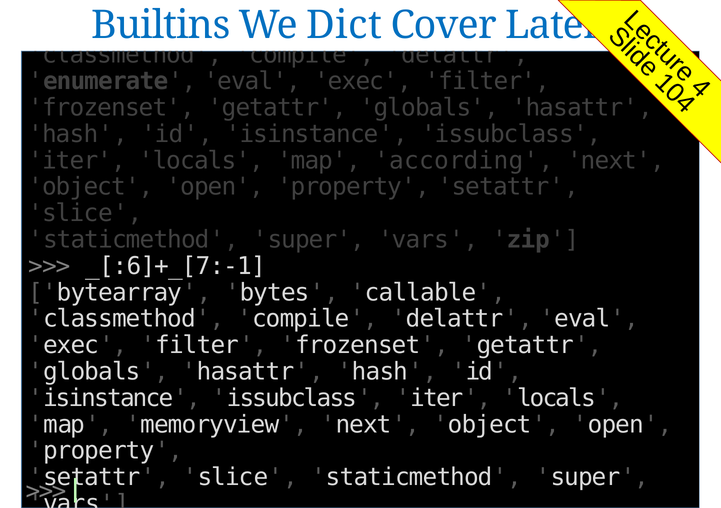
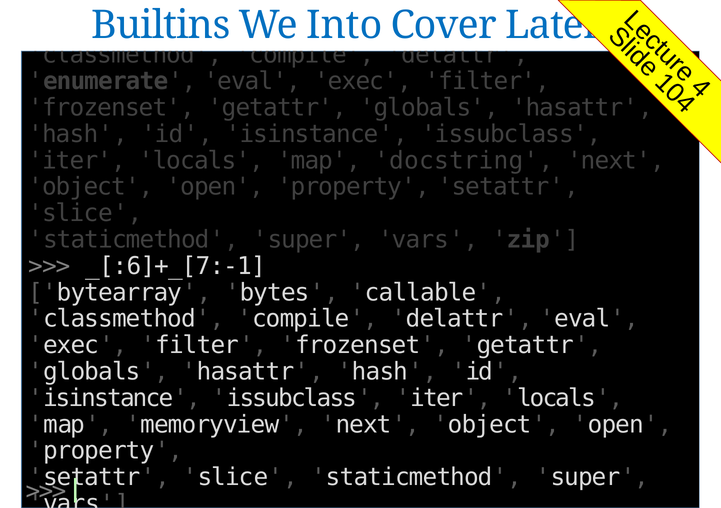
Dict: Dict -> Into
according: according -> docstring
